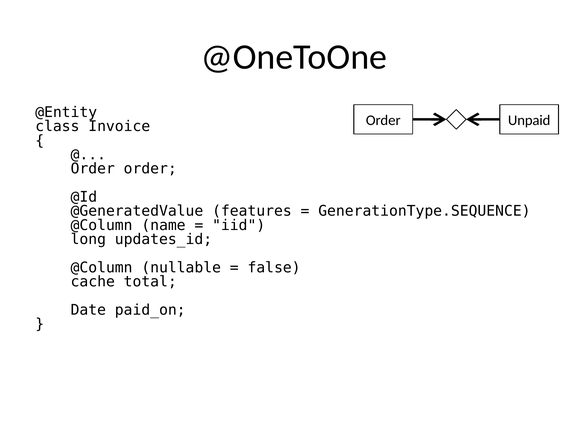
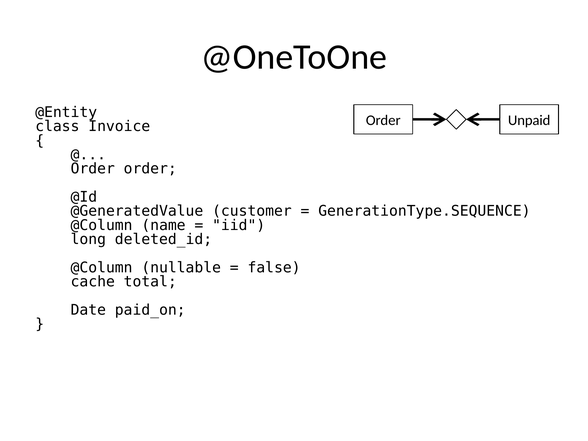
features: features -> customer
updates_id: updates_id -> deleted_id
